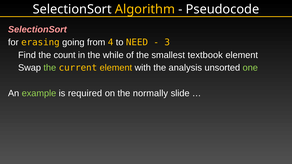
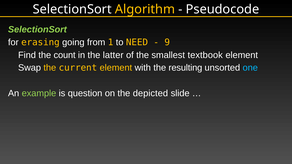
SelectionSort at (37, 30) colour: pink -> light green
4: 4 -> 1
3: 3 -> 9
while: while -> latter
the at (50, 68) colour: light green -> yellow
analysis: analysis -> resulting
one colour: light green -> light blue
required: required -> question
normally: normally -> depicted
